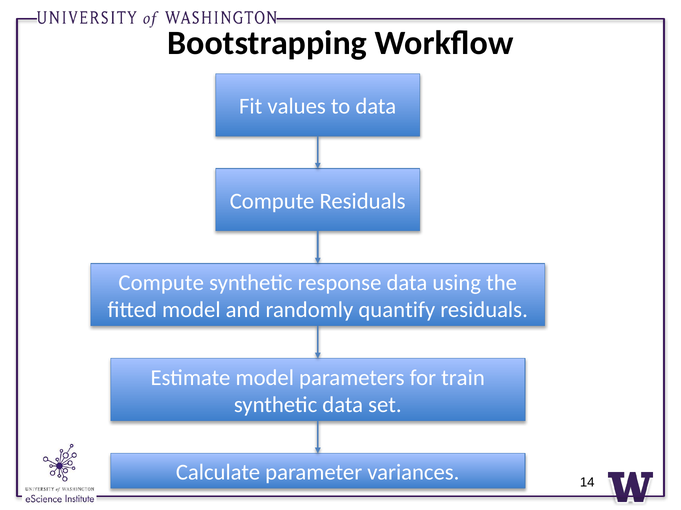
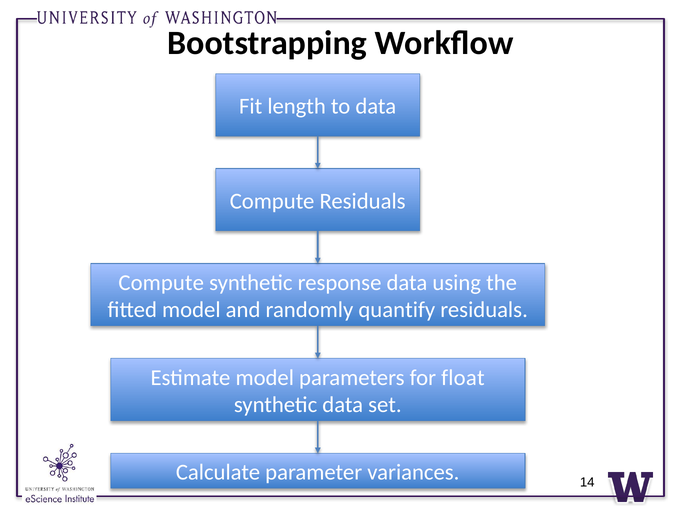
values: values -> length
train: train -> float
